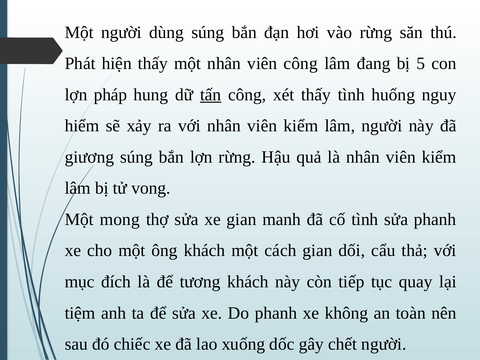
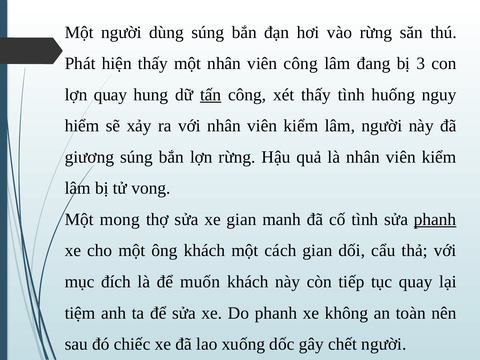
5: 5 -> 3
lợn pháp: pháp -> quay
phanh at (435, 219) underline: none -> present
tương: tương -> muốn
